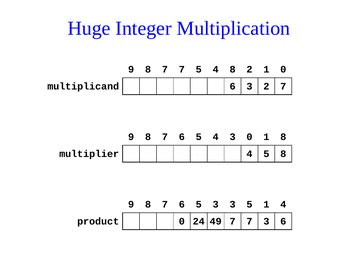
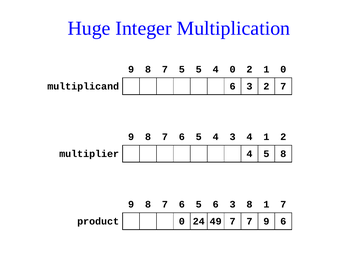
8 7 7: 7 -> 5
4 8: 8 -> 0
3 0: 0 -> 4
1 8: 8 -> 2
5 3: 3 -> 6
3 5: 5 -> 8
1 4: 4 -> 7
7 7 3: 3 -> 9
